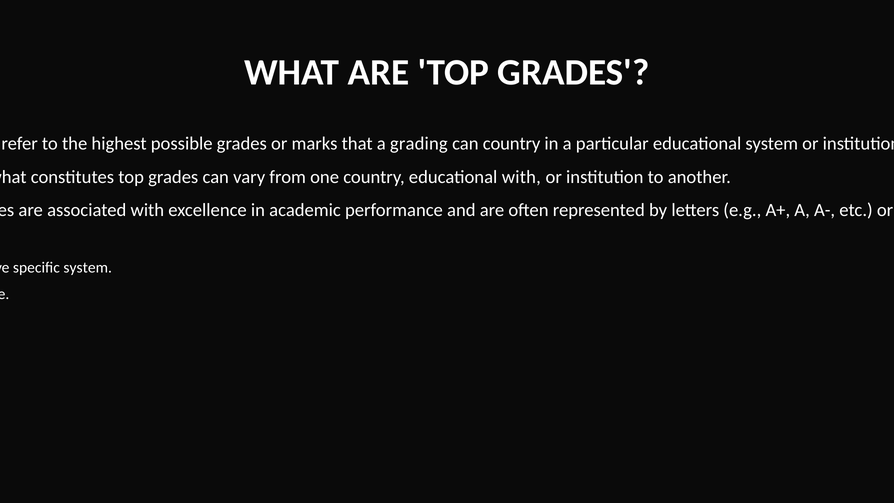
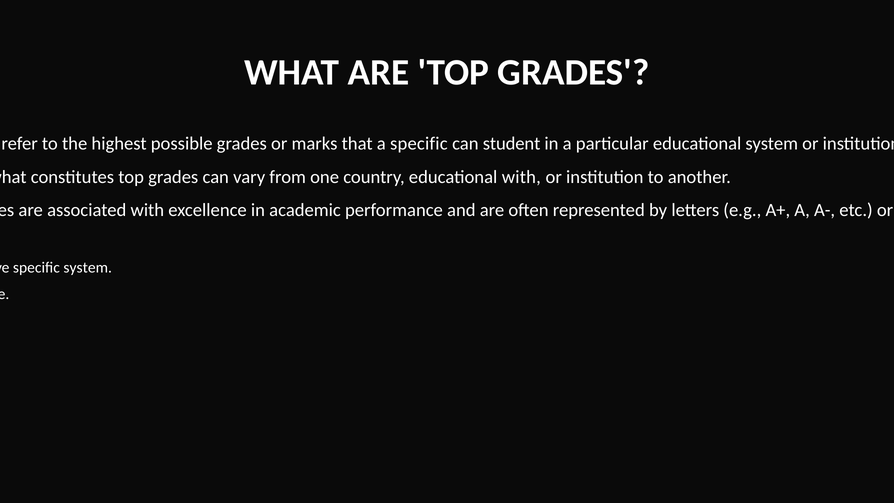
a grading: grading -> specific
can country: country -> student
